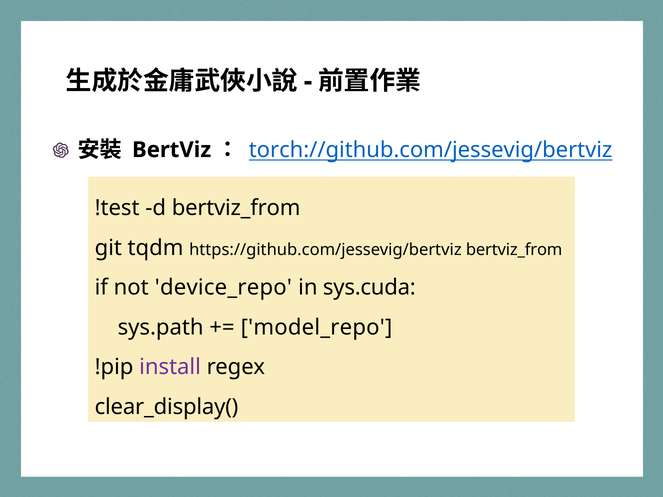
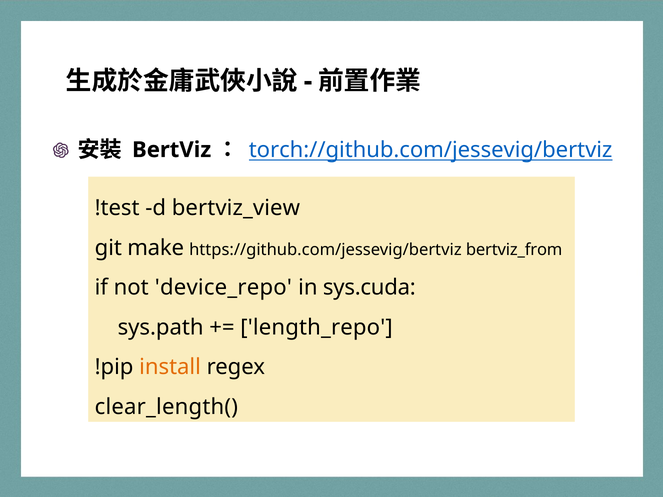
d bertviz_from: bertviz_from -> bertviz_view
tqdm: tqdm -> make
model_repo: model_repo -> length_repo
install colour: purple -> orange
clear_display(: clear_display( -> clear_length(
